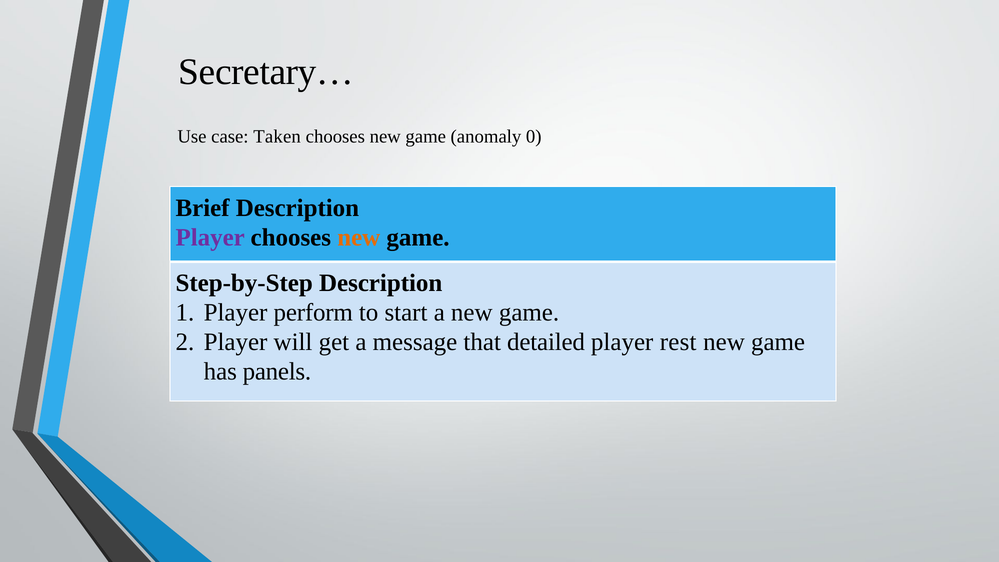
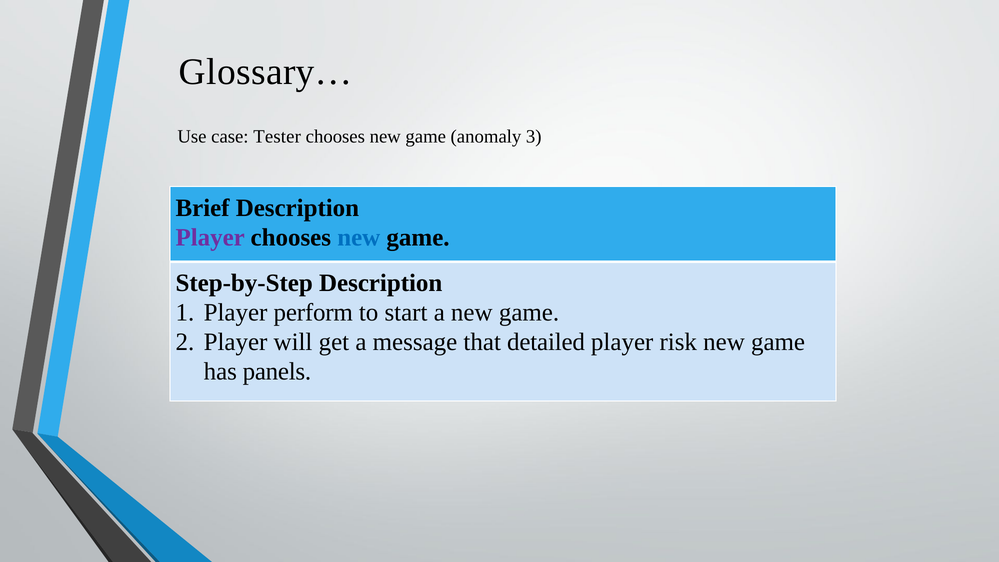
Secretary…: Secretary… -> Glossary…
Taken: Taken -> Tester
0: 0 -> 3
new at (359, 238) colour: orange -> blue
rest: rest -> risk
